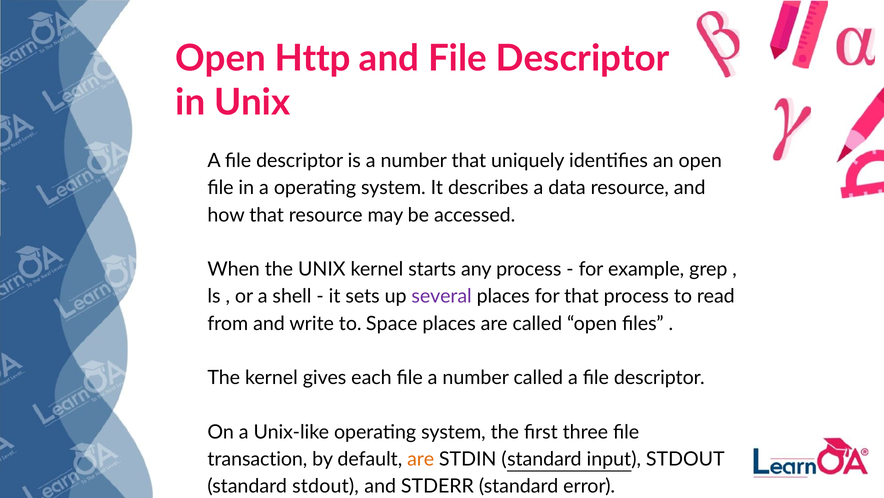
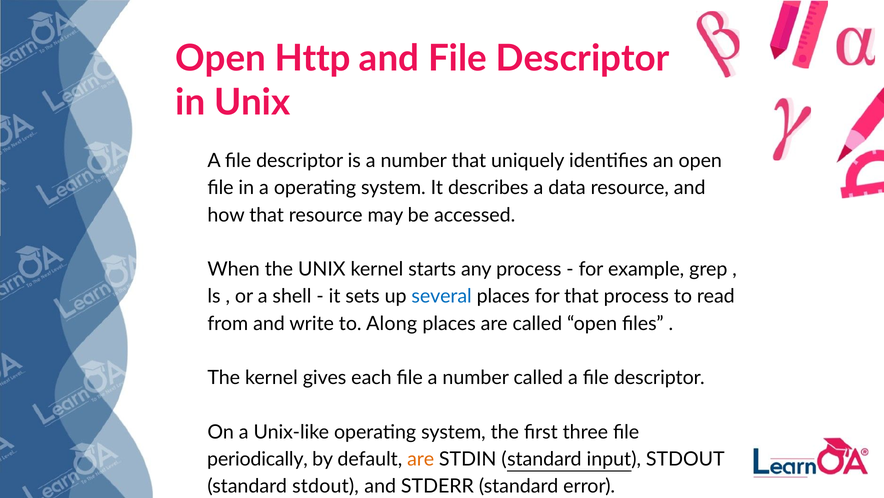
several colour: purple -> blue
Space: Space -> Along
transaction: transaction -> periodically
